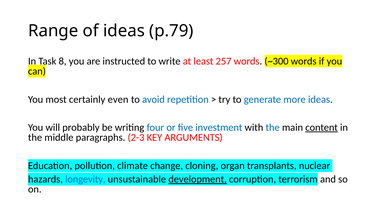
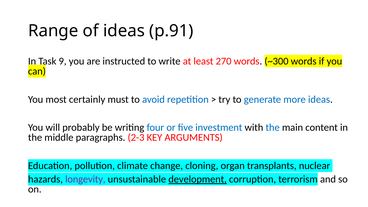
p.79: p.79 -> p.91
8: 8 -> 9
257: 257 -> 270
even: even -> must
content underline: present -> none
longevity colour: blue -> purple
